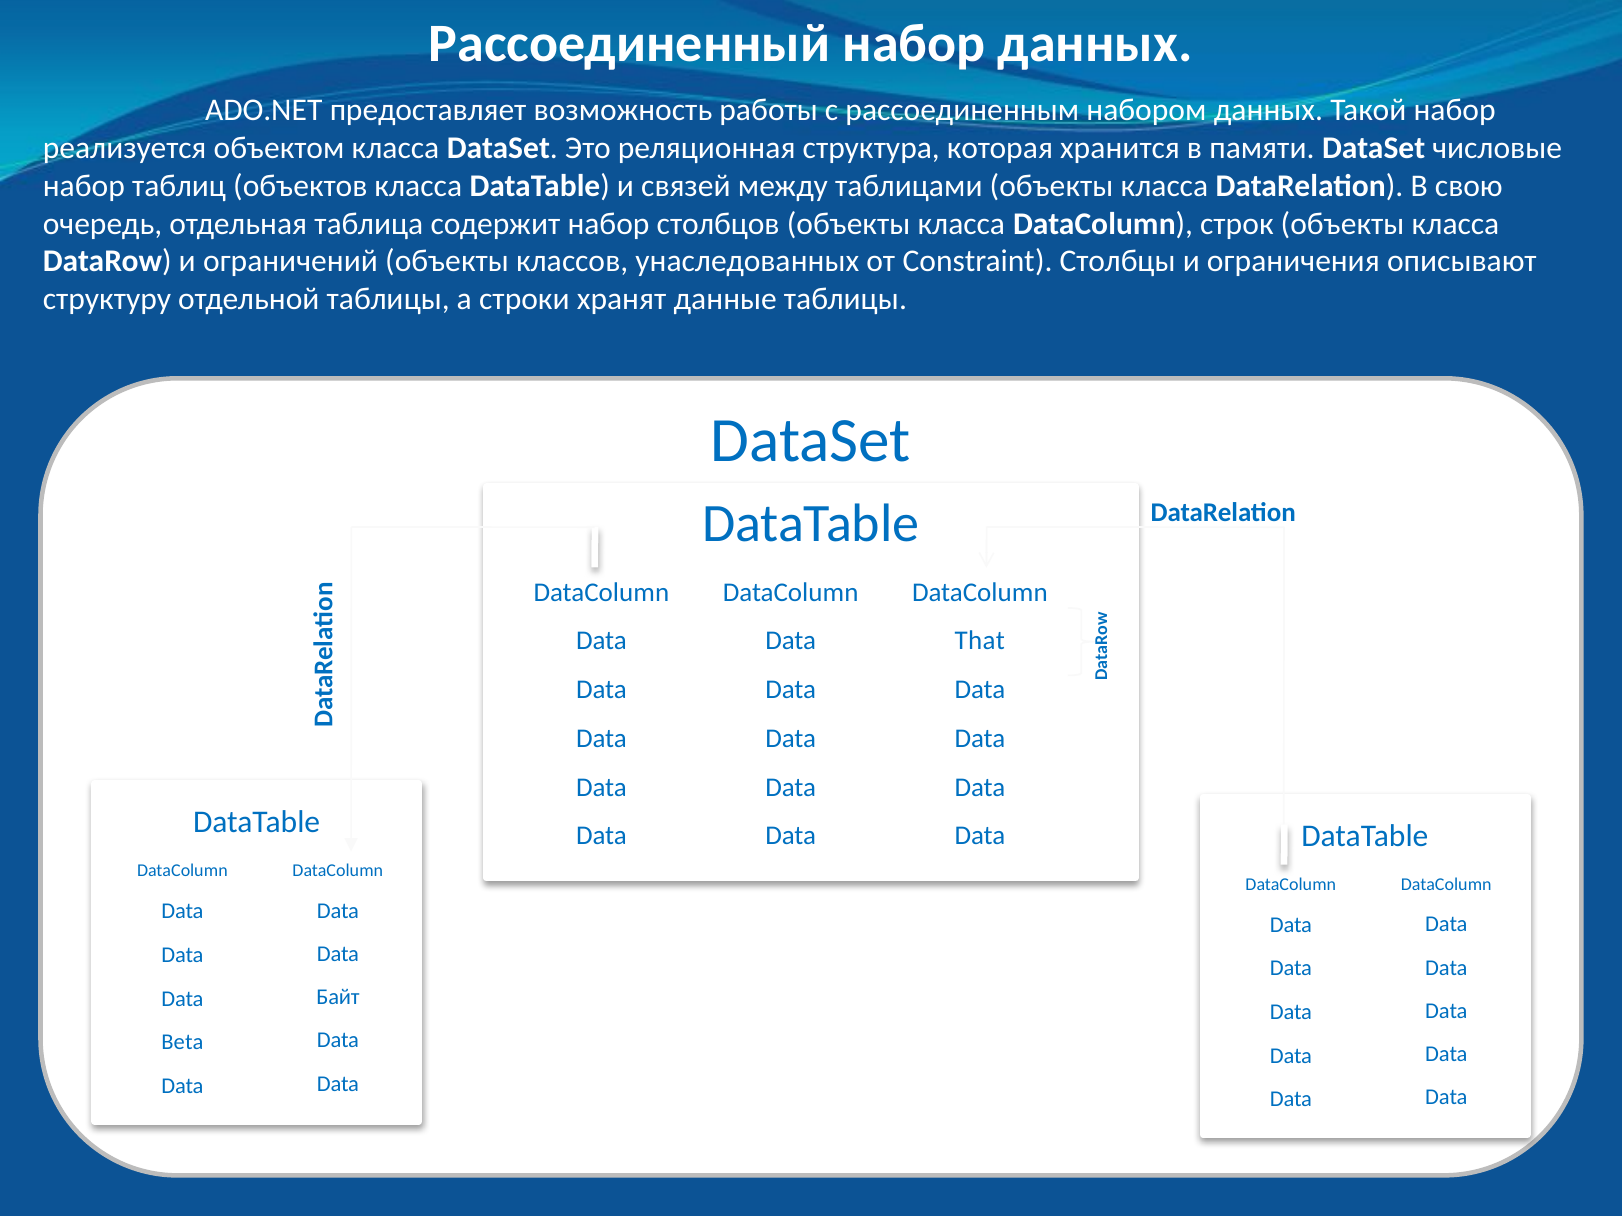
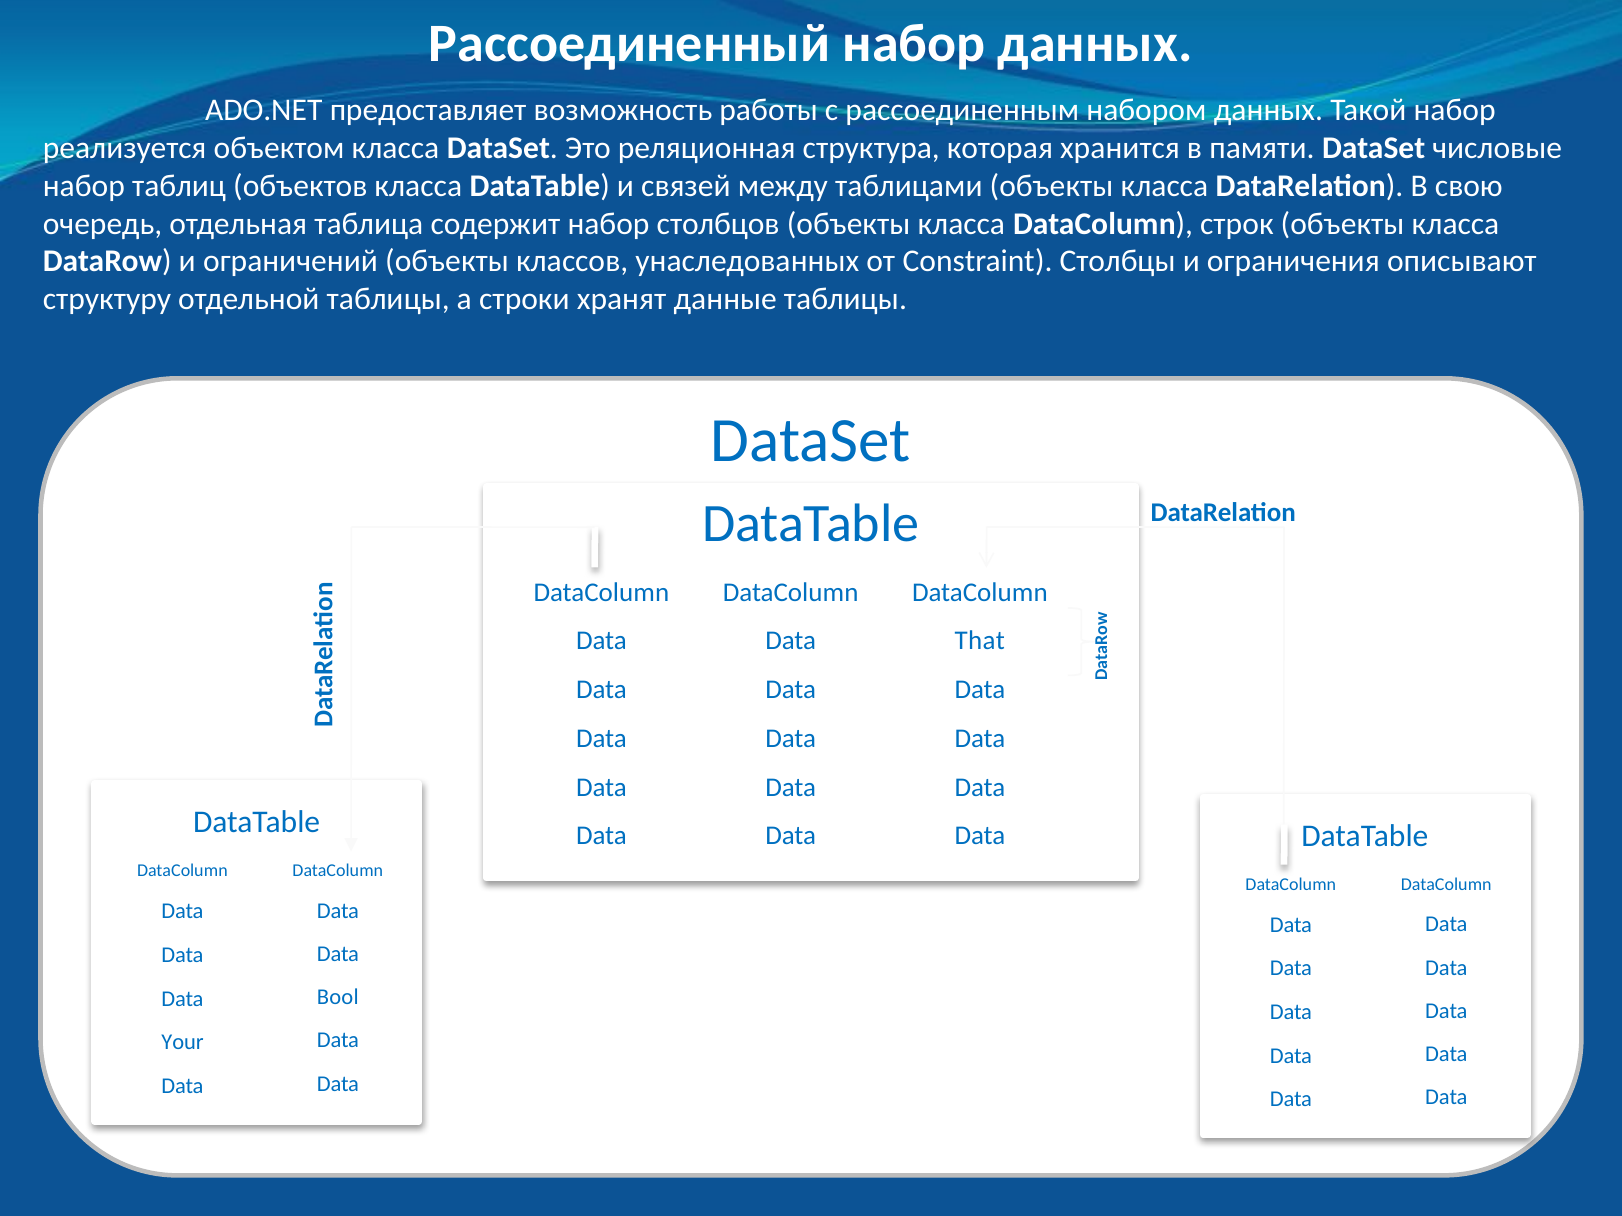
Байт: Байт -> Bool
Beta: Beta -> Your
